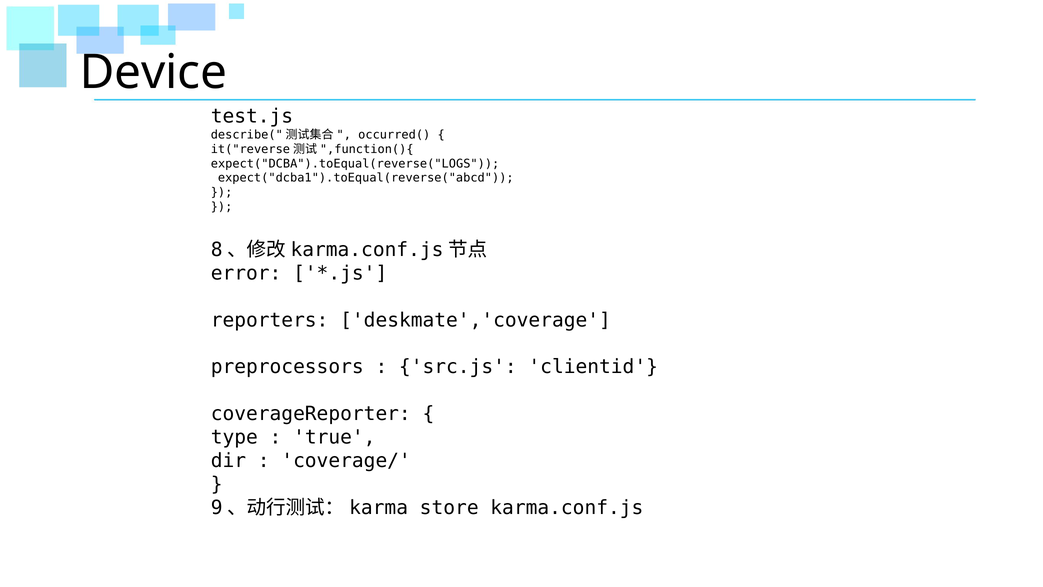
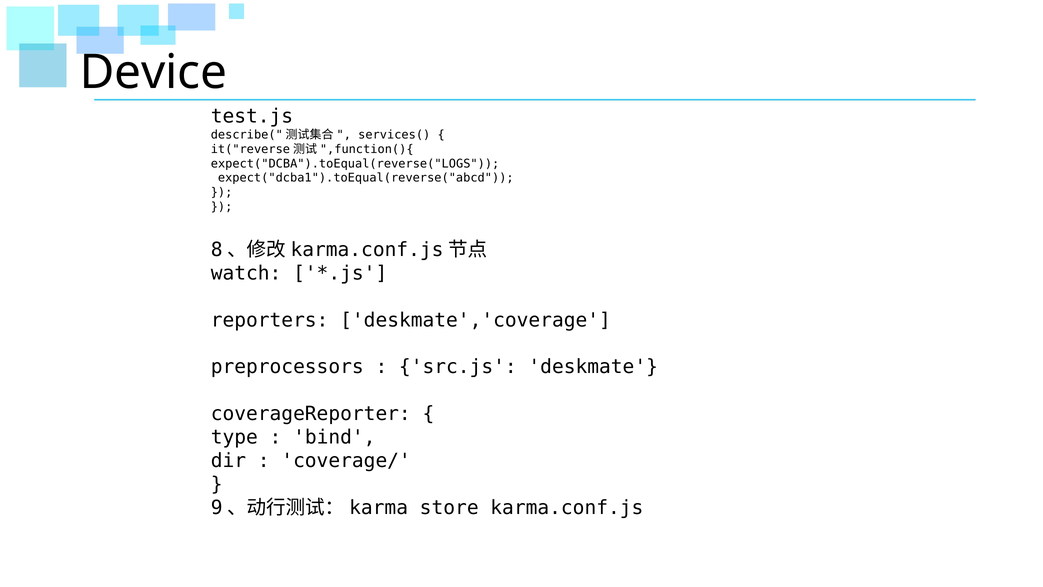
occurred(: occurred( -> services(
error: error -> watch
clientid: clientid -> deskmate
true: true -> bind
